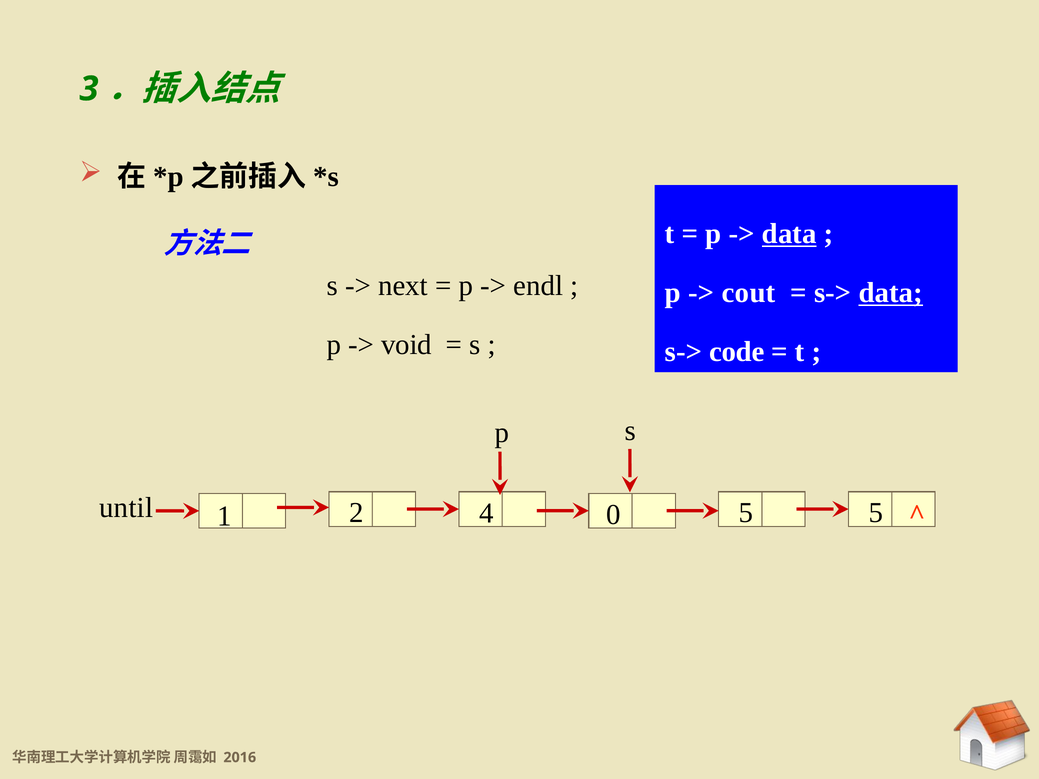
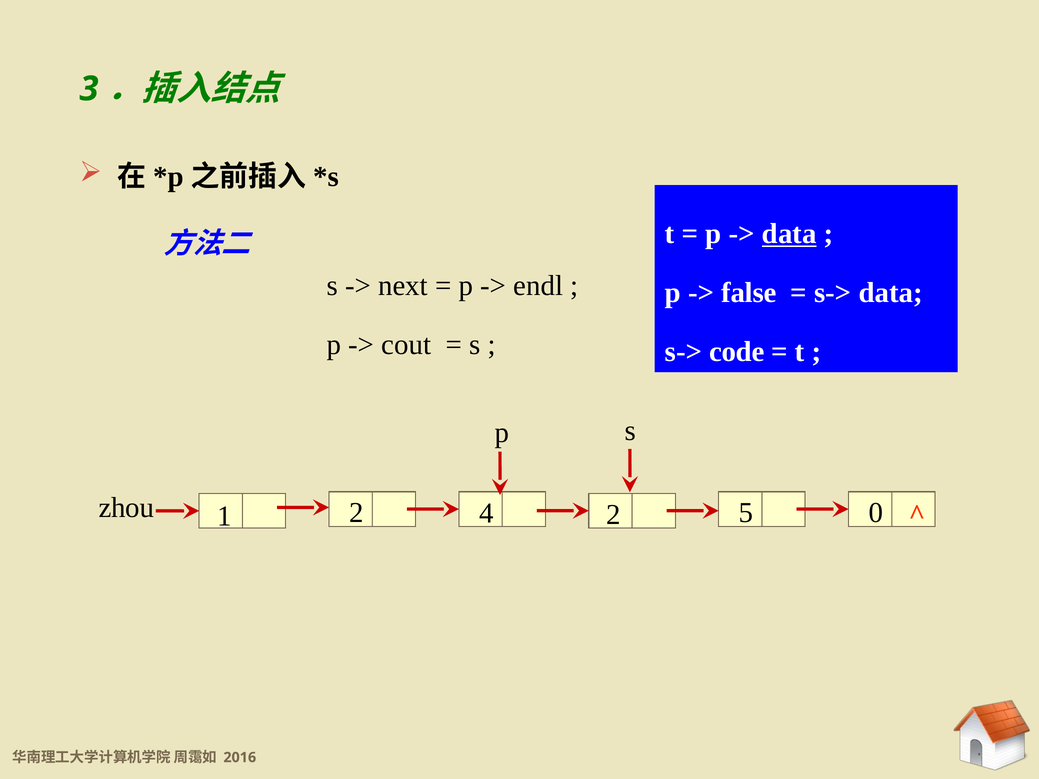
cout: cout -> false
data at (891, 293) underline: present -> none
void: void -> cout
until: until -> zhou
4 0: 0 -> 2
5 5: 5 -> 0
